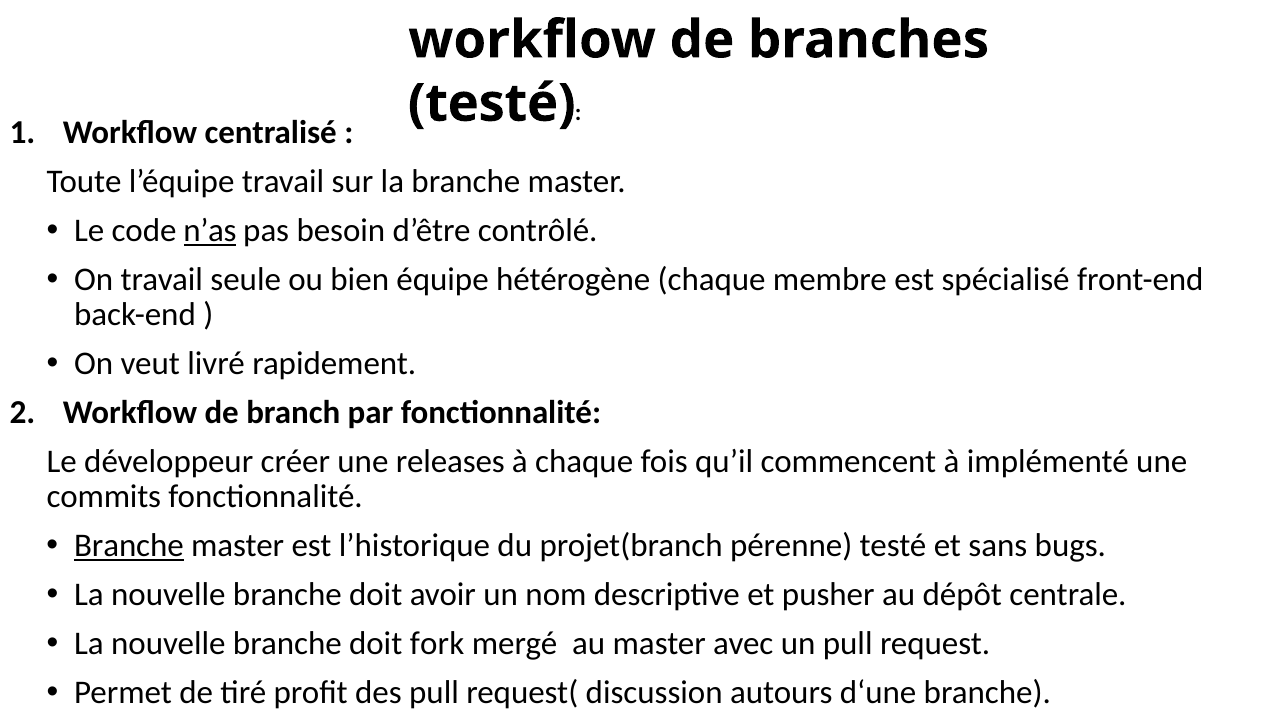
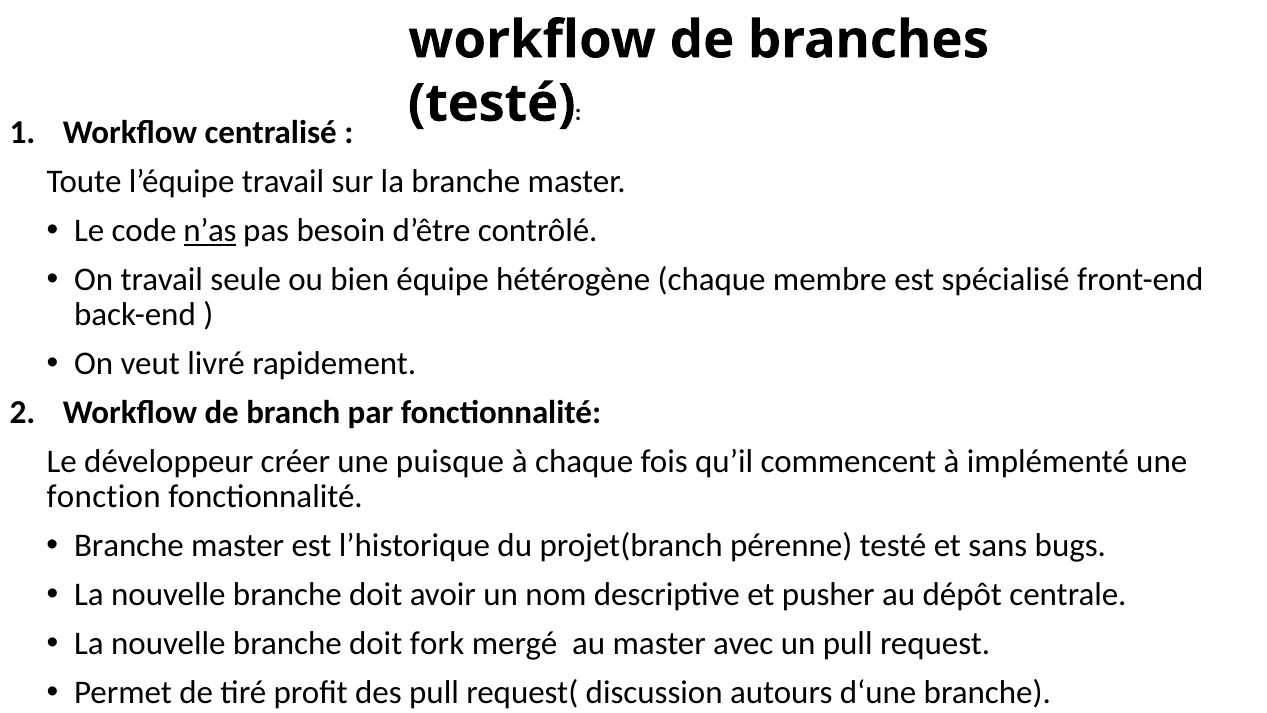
releases: releases -> puisque
commits: commits -> fonction
Branche at (129, 546) underline: present -> none
